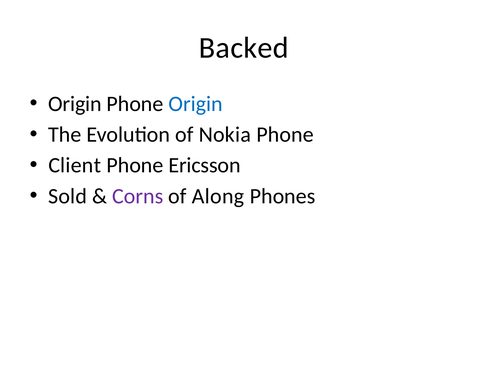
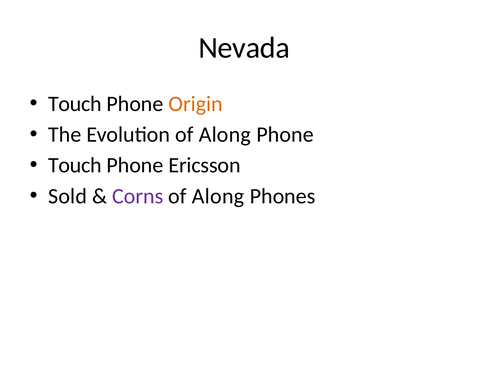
Backed: Backed -> Nevada
Origin at (75, 104): Origin -> Touch
Origin at (196, 104) colour: blue -> orange
Evolution of Nokia: Nokia -> Along
Client at (75, 165): Client -> Touch
